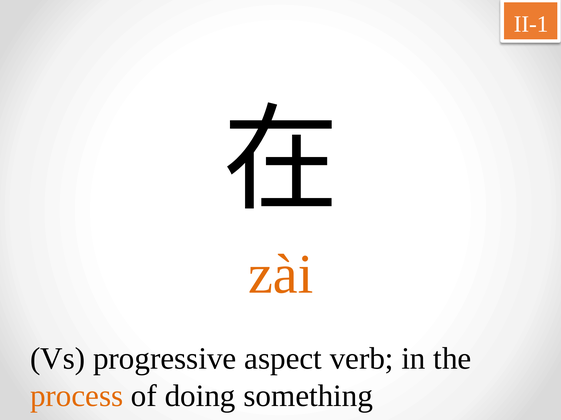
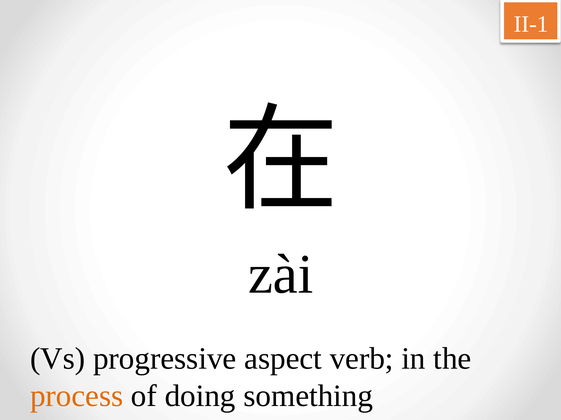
zài colour: orange -> black
